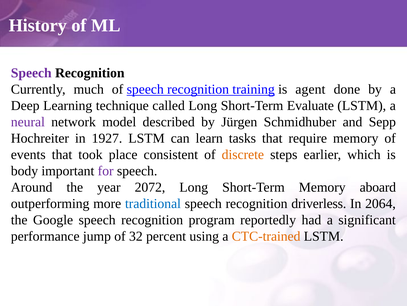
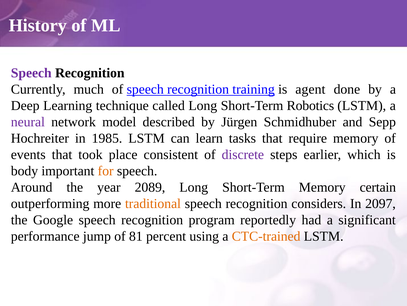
Evaluate: Evaluate -> Robotics
1927: 1927 -> 1985
discrete colour: orange -> purple
for colour: purple -> orange
2072: 2072 -> 2089
aboard: aboard -> certain
traditional colour: blue -> orange
driverless: driverless -> considers
2064: 2064 -> 2097
32: 32 -> 81
